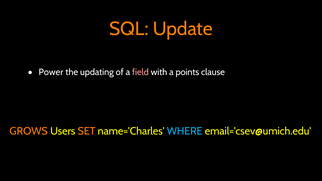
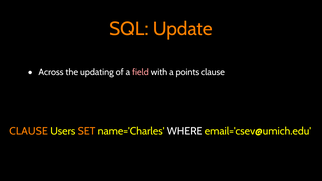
Power: Power -> Across
GROWS at (29, 131): GROWS -> CLAUSE
WHERE colour: light blue -> white
